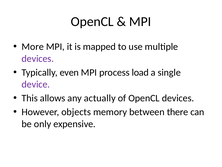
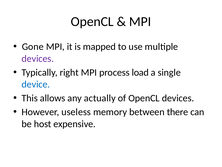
More: More -> Gone
even: even -> right
device colour: purple -> blue
objects: objects -> useless
only: only -> host
